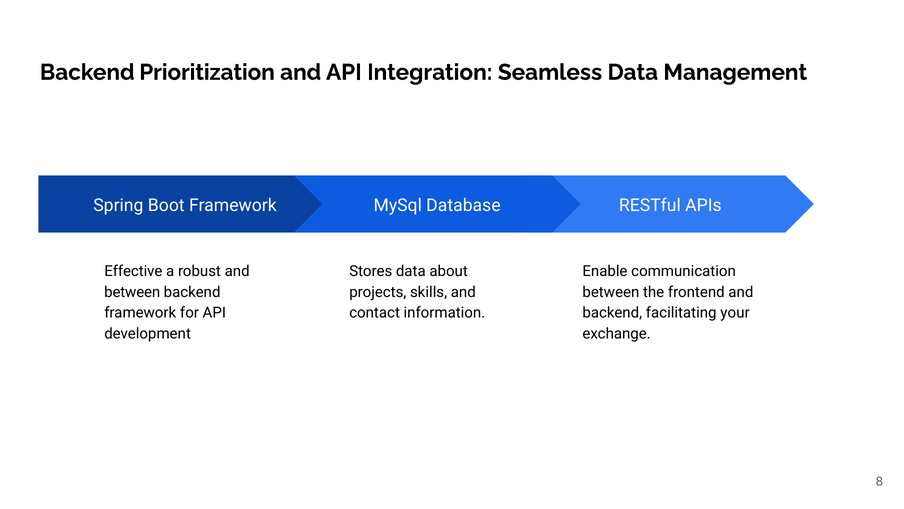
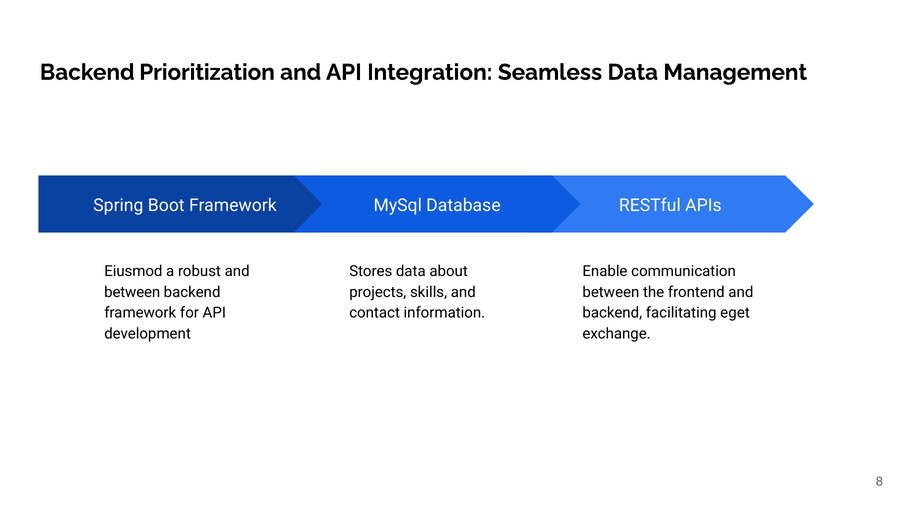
Effective: Effective -> Eiusmod
your: your -> eget
